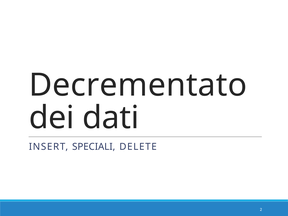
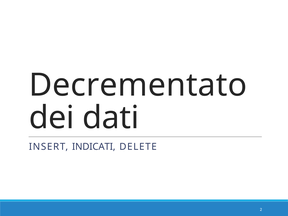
SPECIALI: SPECIALI -> INDICATI
